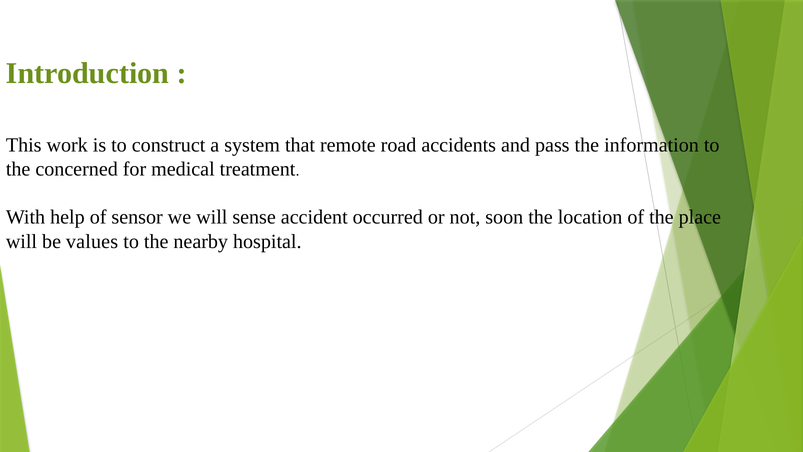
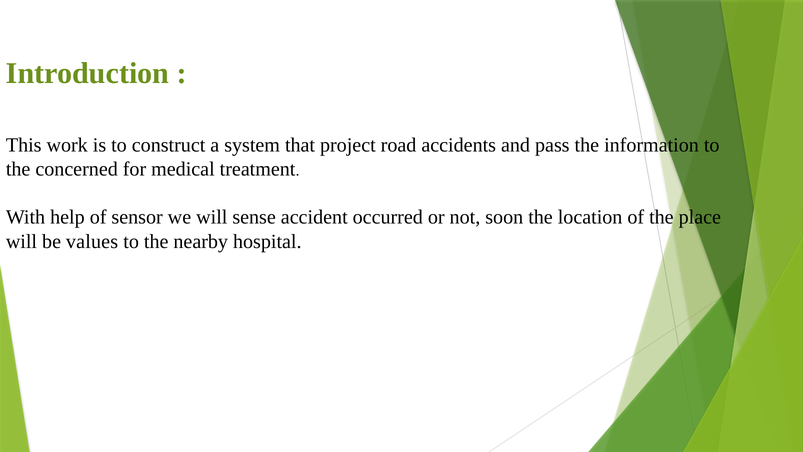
remote: remote -> project
